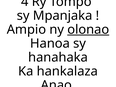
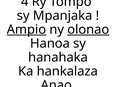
Ampio underline: none -> present
